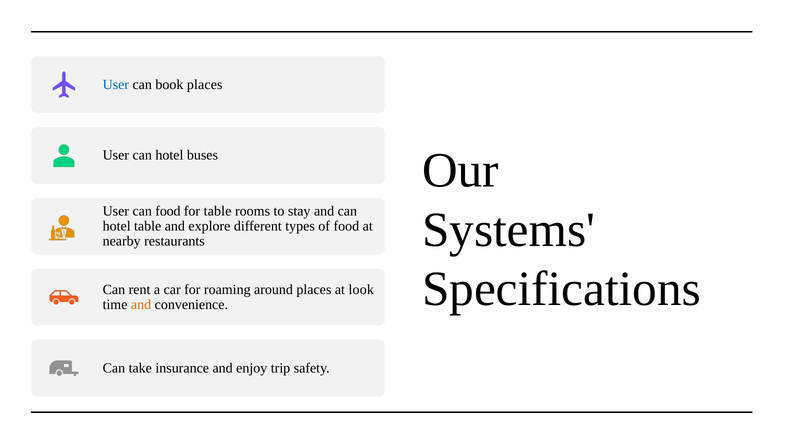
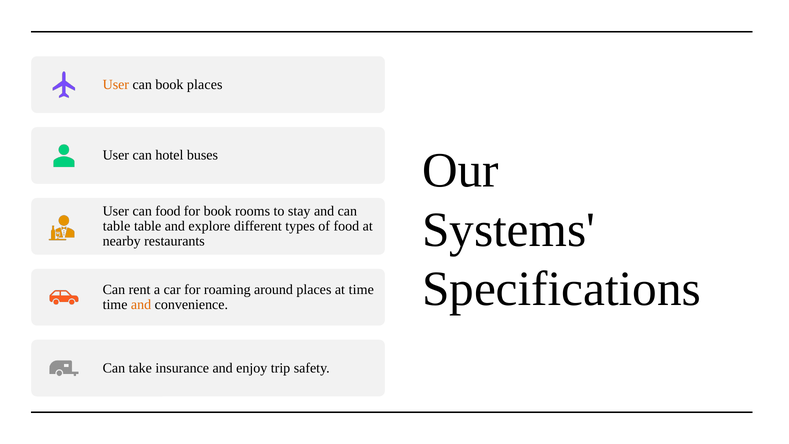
User at (116, 84) colour: blue -> orange
for table: table -> book
hotel at (117, 226): hotel -> table
at look: look -> time
